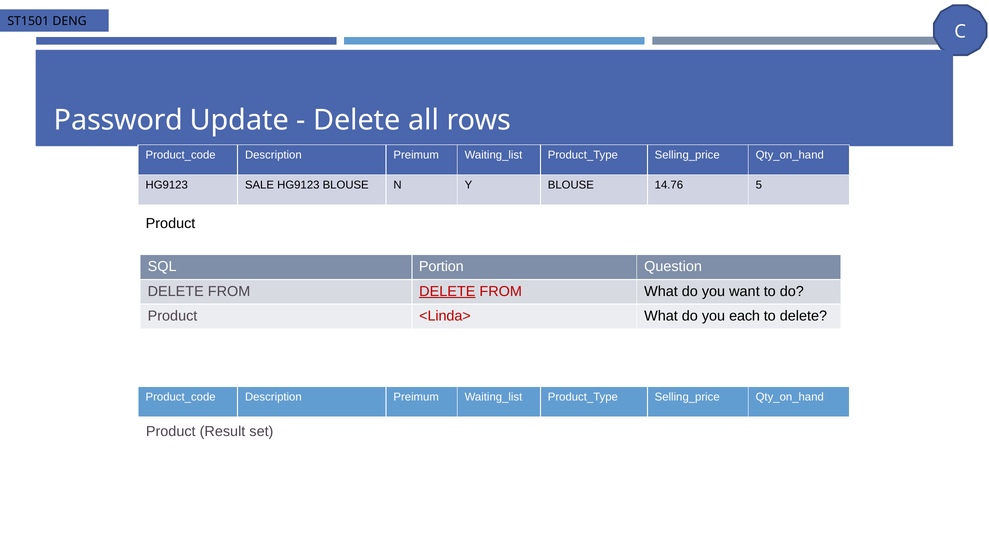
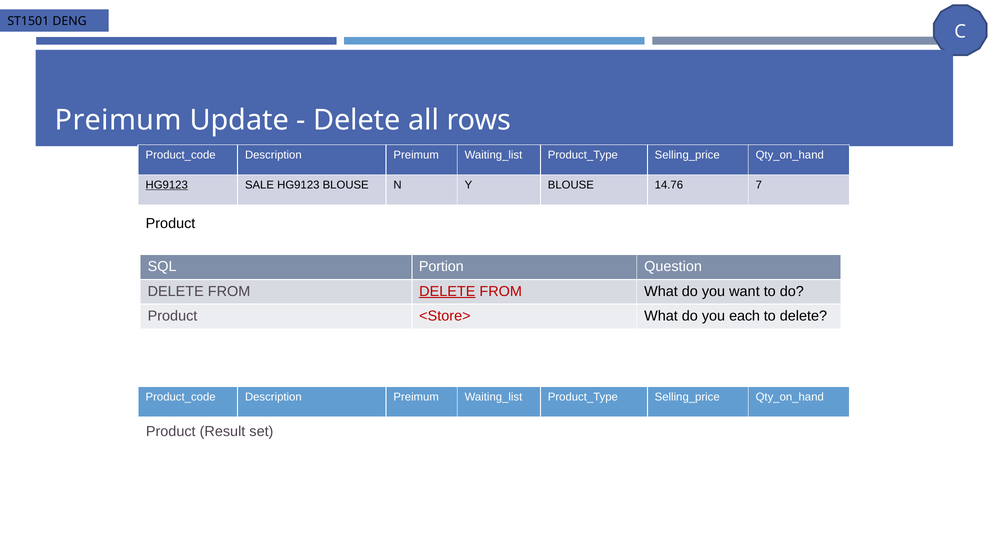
Password at (119, 120): Password -> Preimum
HG9123 at (167, 185) underline: none -> present
5: 5 -> 7
<Linda>: <Linda> -> <Store>
